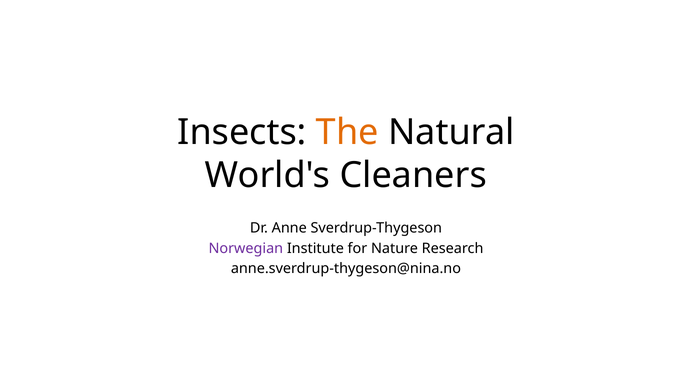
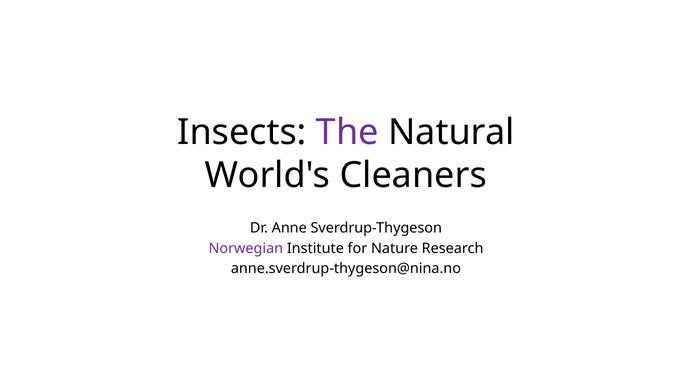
The colour: orange -> purple
